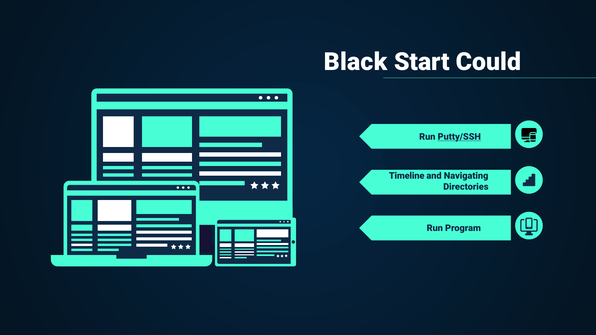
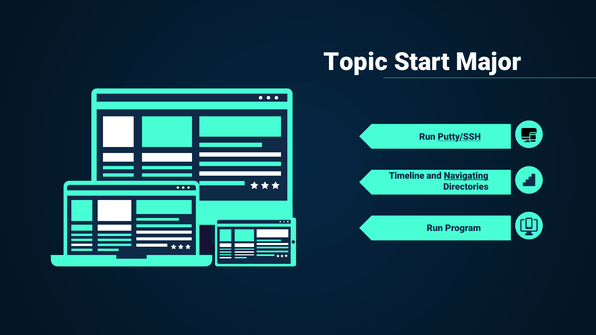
Black: Black -> Topic
Could: Could -> Major
Navigating underline: none -> present
